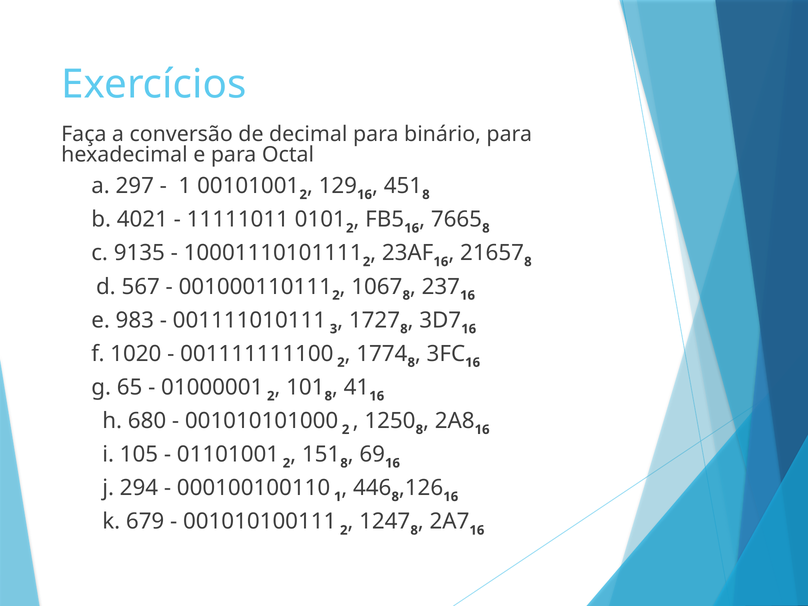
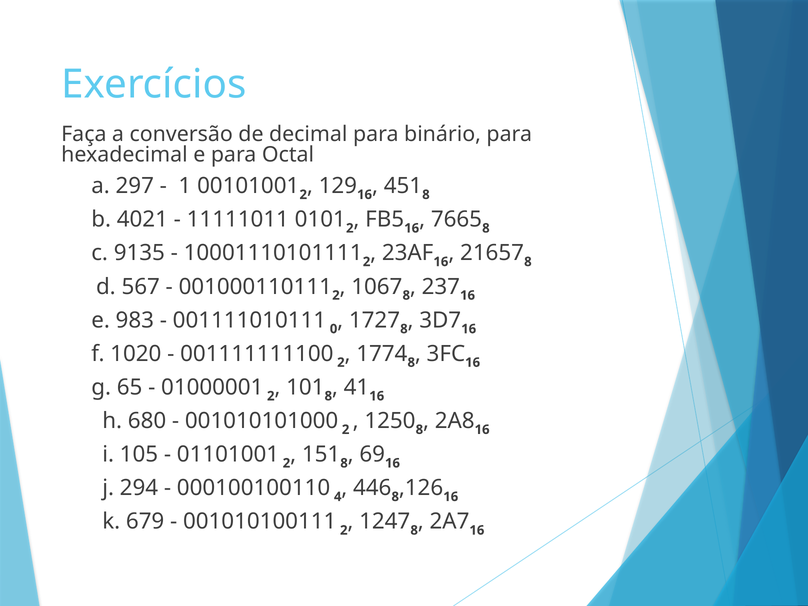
3: 3 -> 0
1 at (338, 497): 1 -> 4
